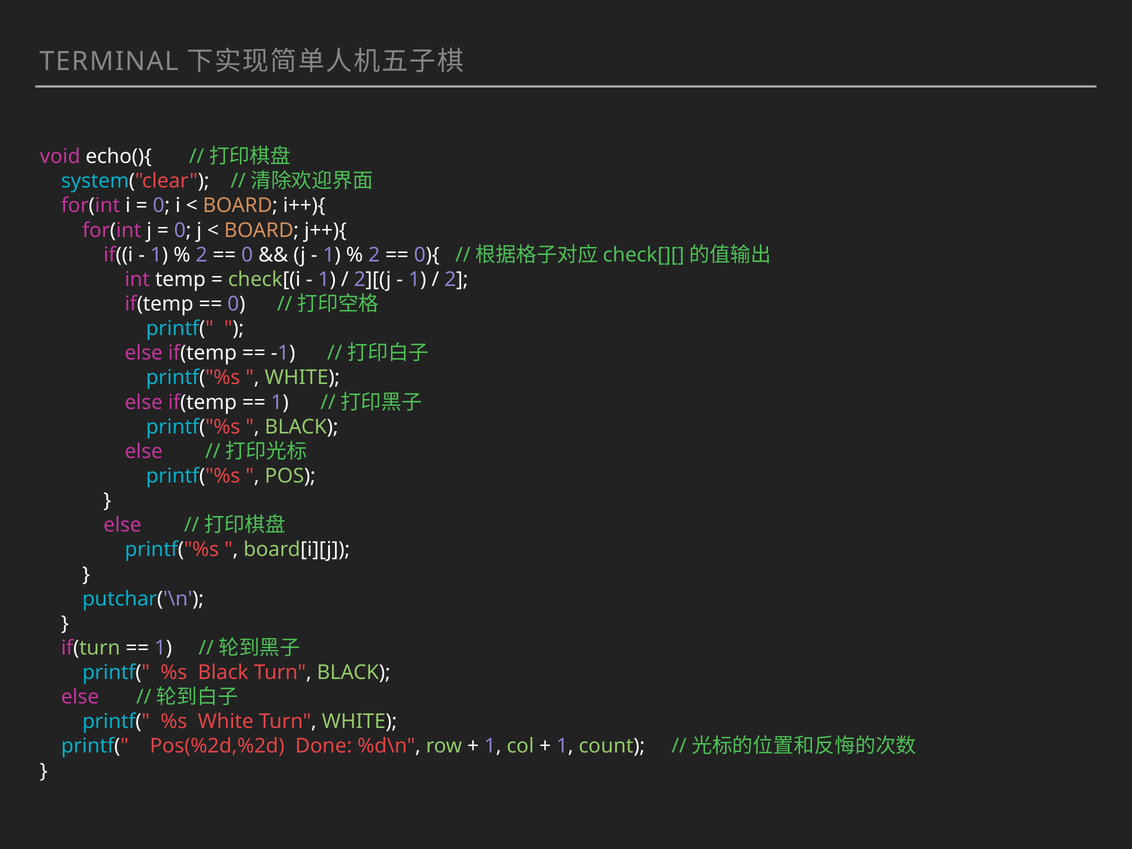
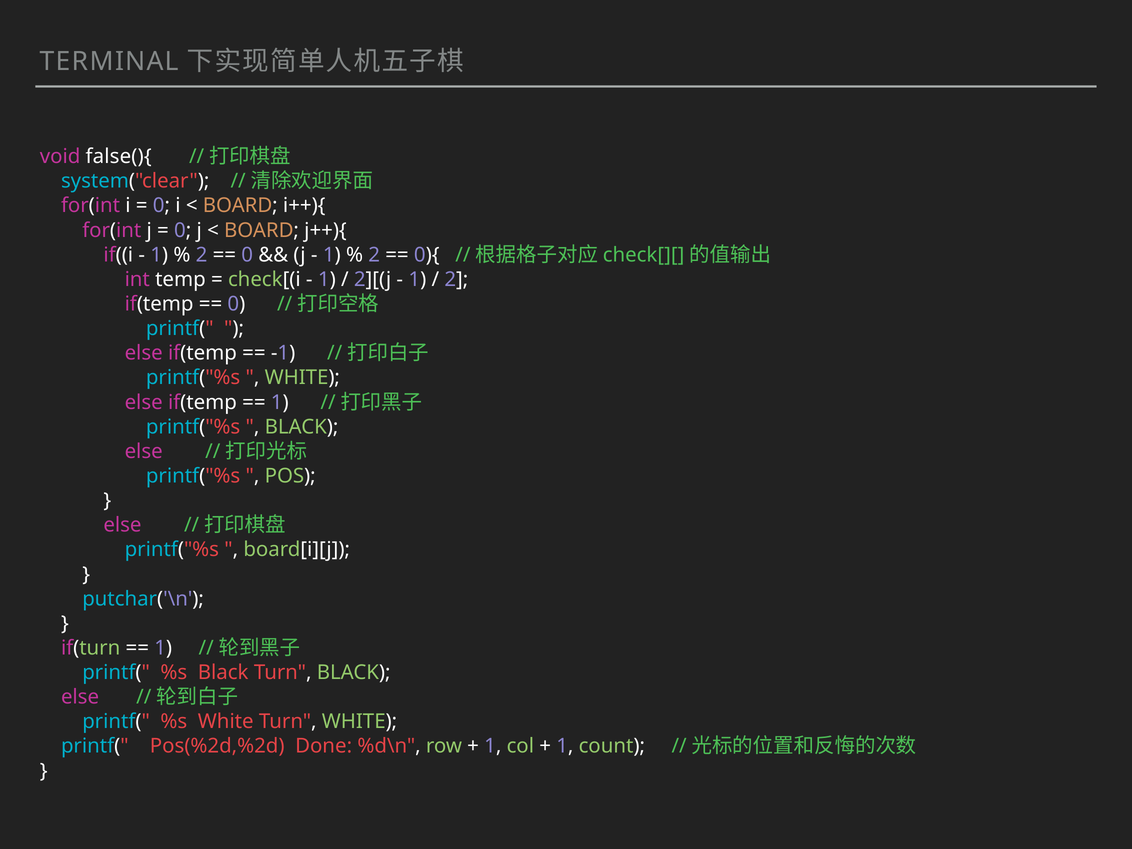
echo(){: echo(){ -> false(){
